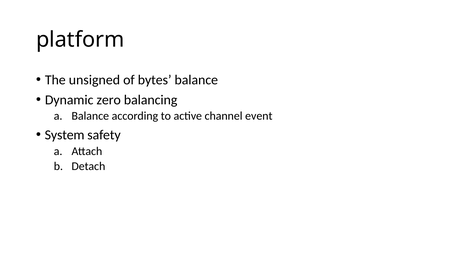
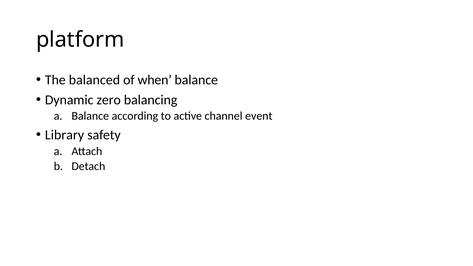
unsigned: unsigned -> balanced
bytes: bytes -> when
System: System -> Library
